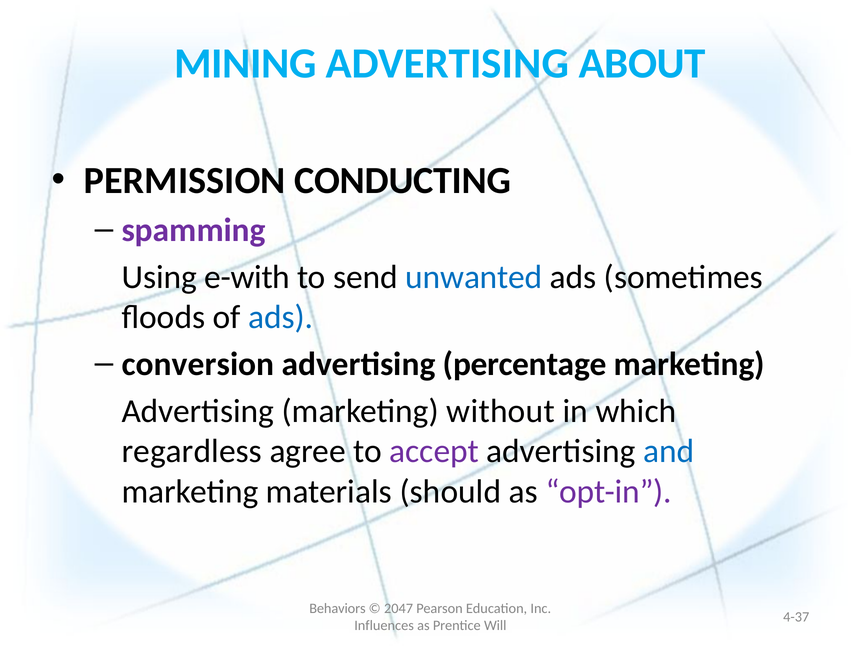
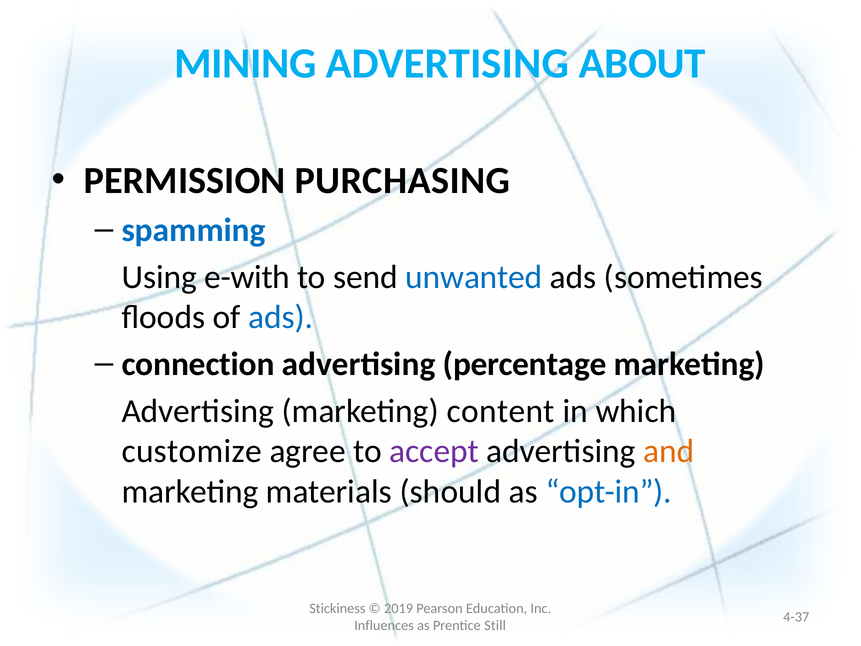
CONDUCTING: CONDUCTING -> PURCHASING
spamming colour: purple -> blue
conversion: conversion -> connection
without: without -> content
regardless: regardless -> customize
and colour: blue -> orange
opt-in colour: purple -> blue
Behaviors: Behaviors -> Stickiness
2047: 2047 -> 2019
Will: Will -> Still
